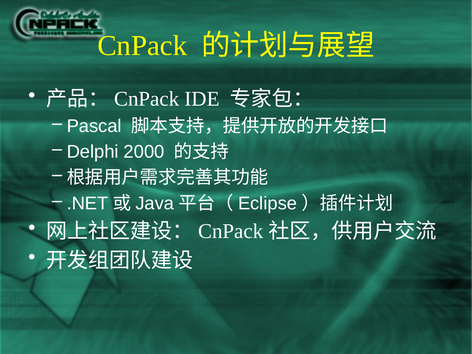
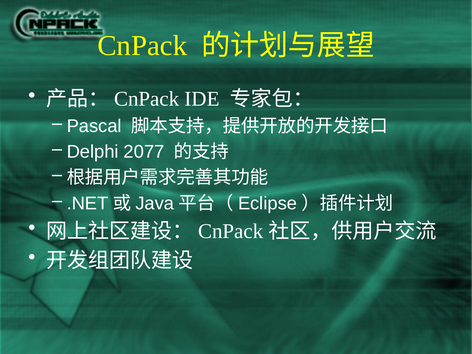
2000: 2000 -> 2077
